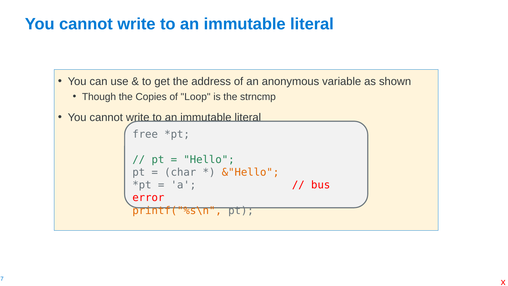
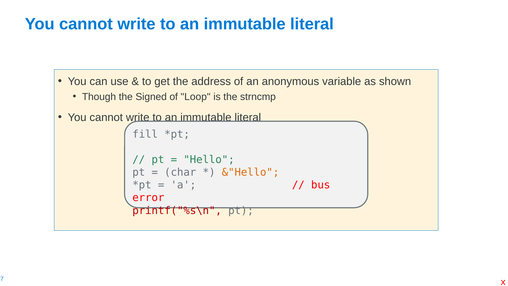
Copies: Copies -> Signed
free: free -> fill
printf("%s\n colour: orange -> red
